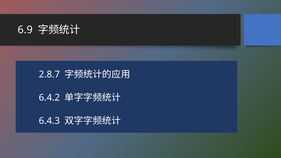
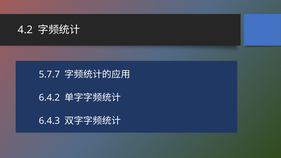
6.9: 6.9 -> 4.2
2.8.7: 2.8.7 -> 5.7.7
